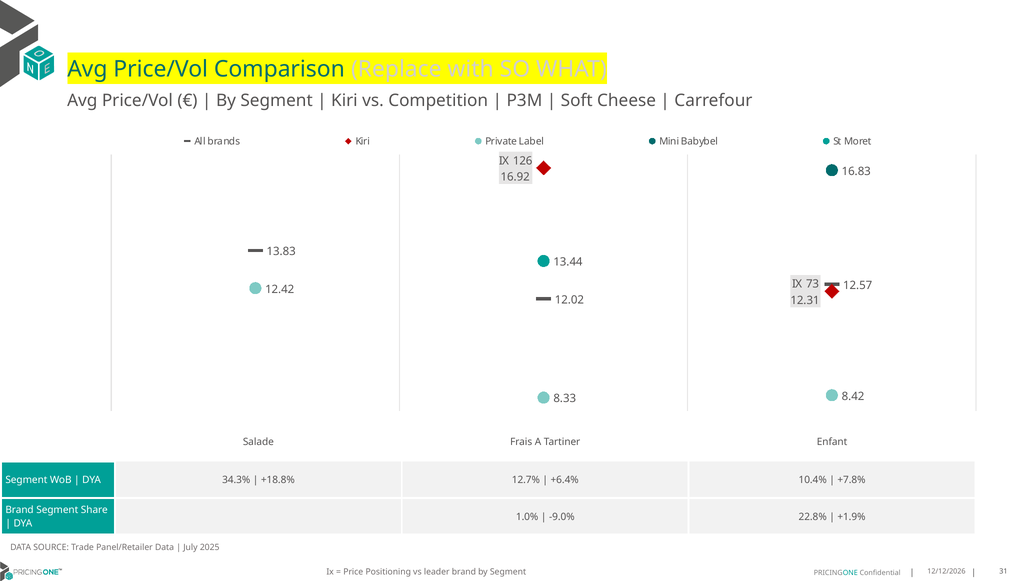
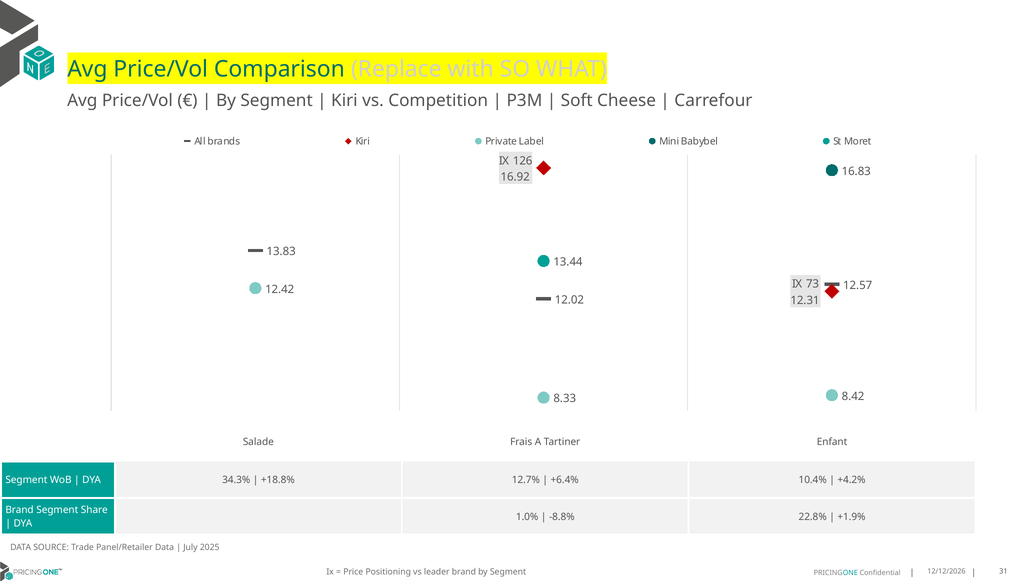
+7.8%: +7.8% -> +4.2%
-9.0%: -9.0% -> -8.8%
